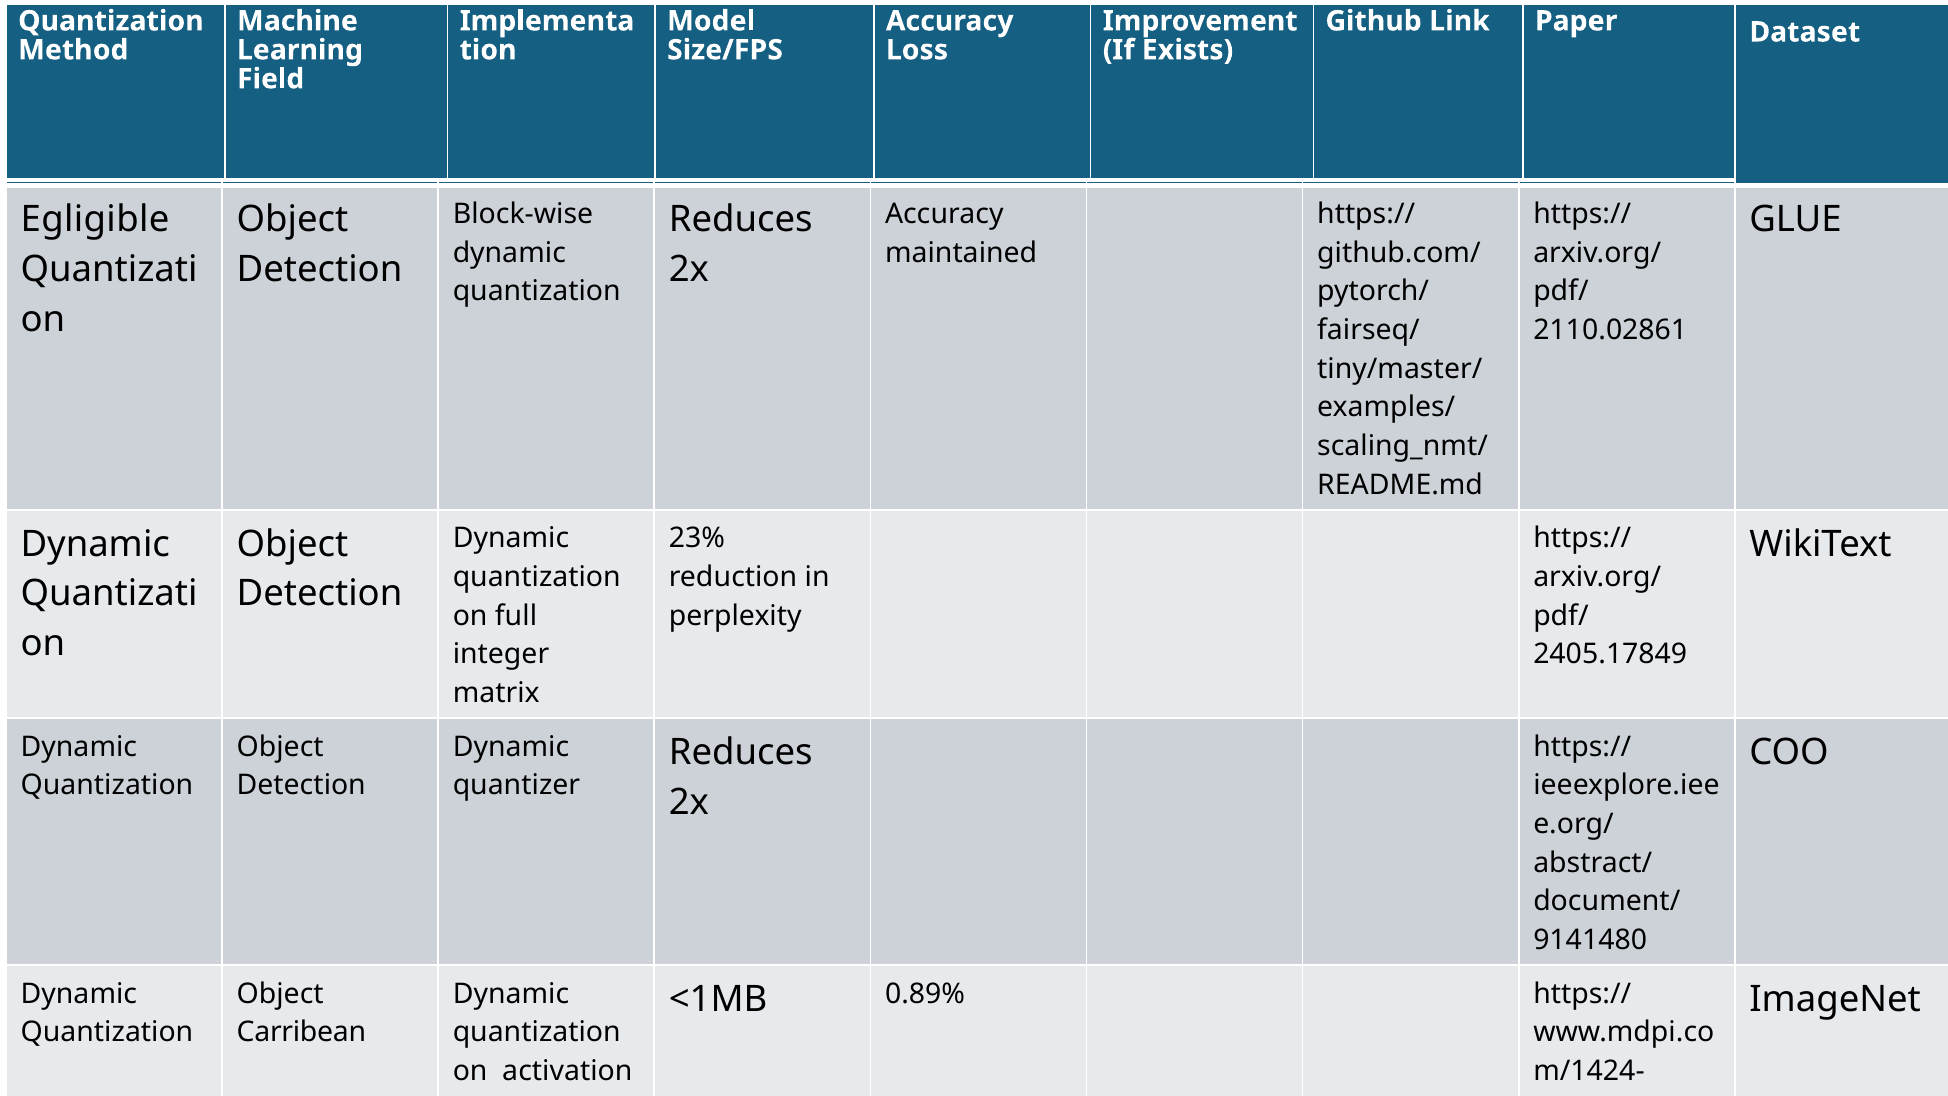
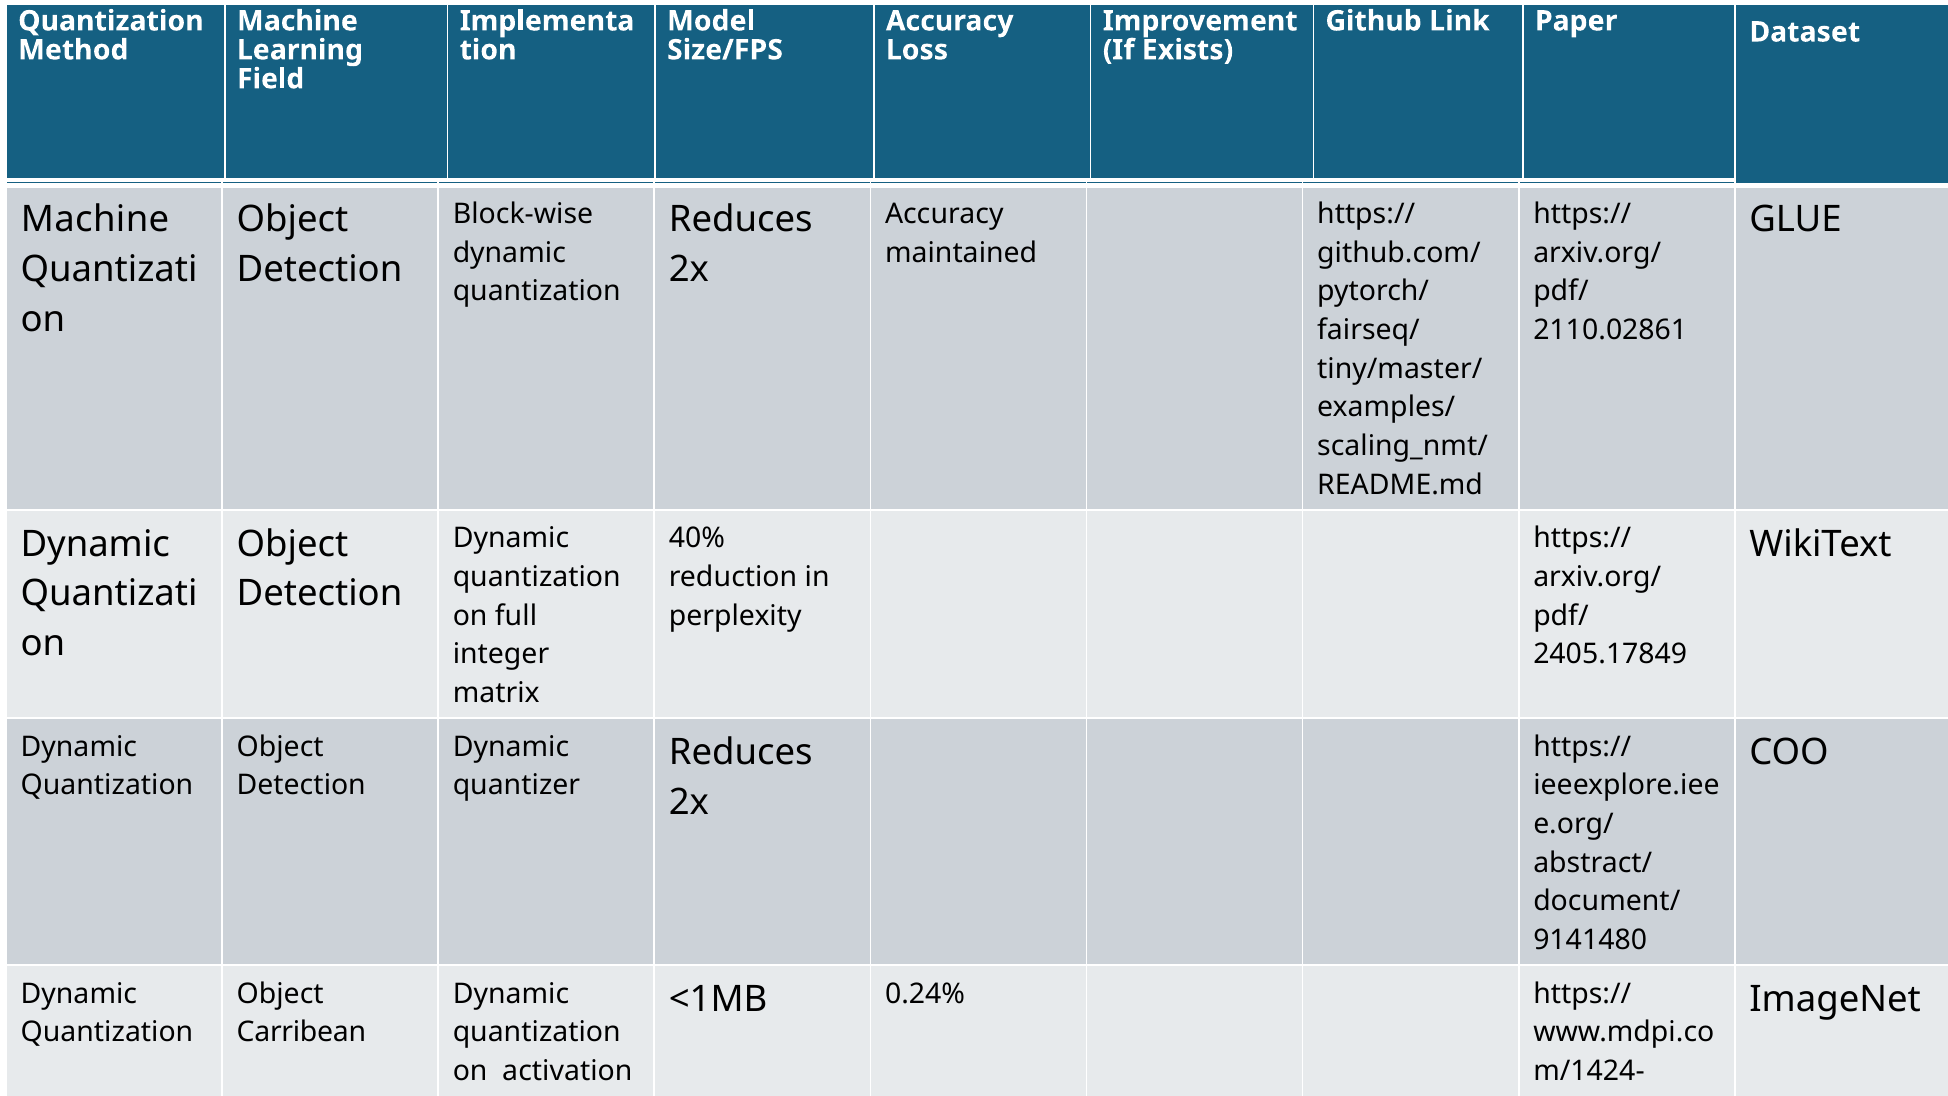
Egligible at (95, 220): Egligible -> Machine
23%: 23% -> 40%
0.89%: 0.89% -> 0.24%
